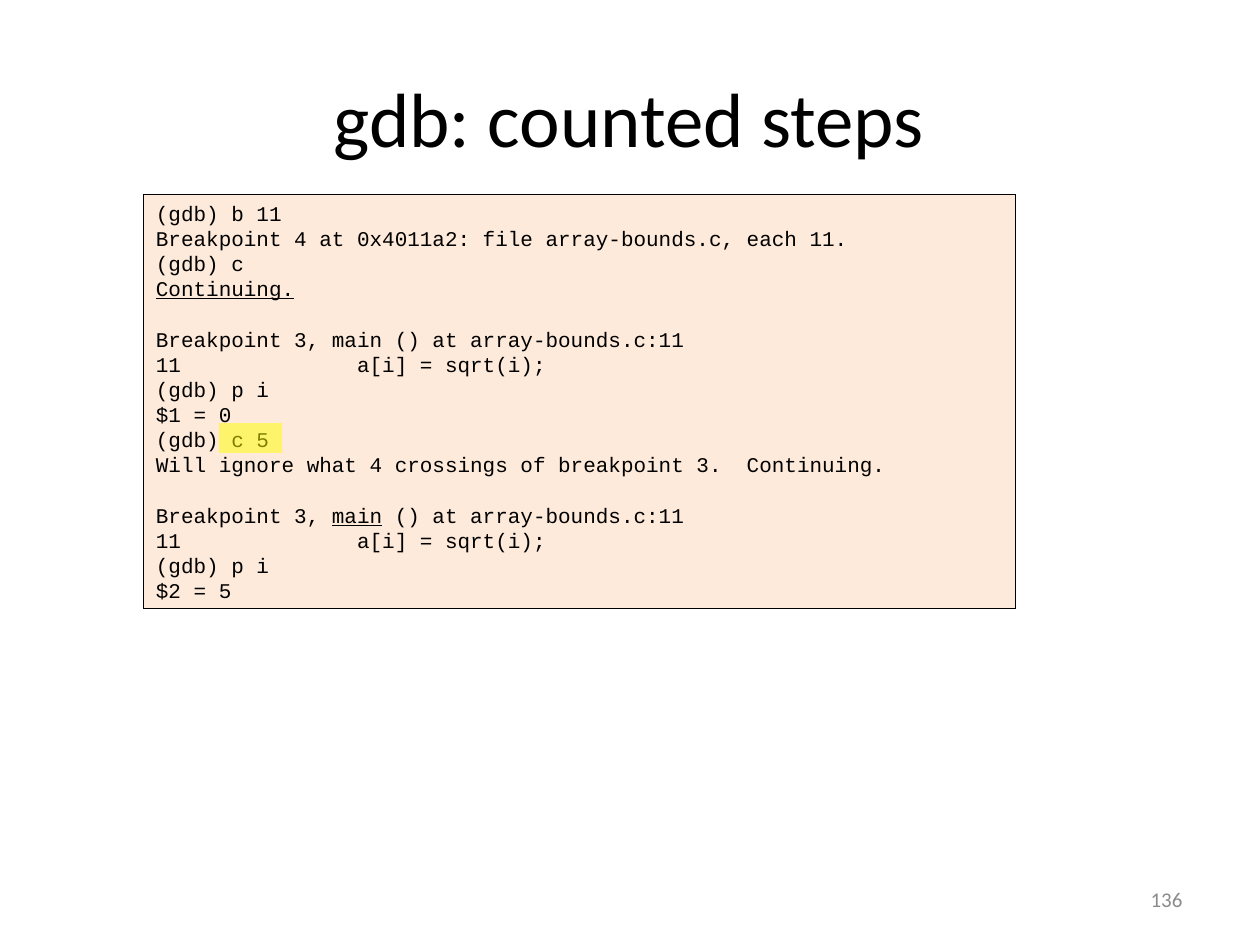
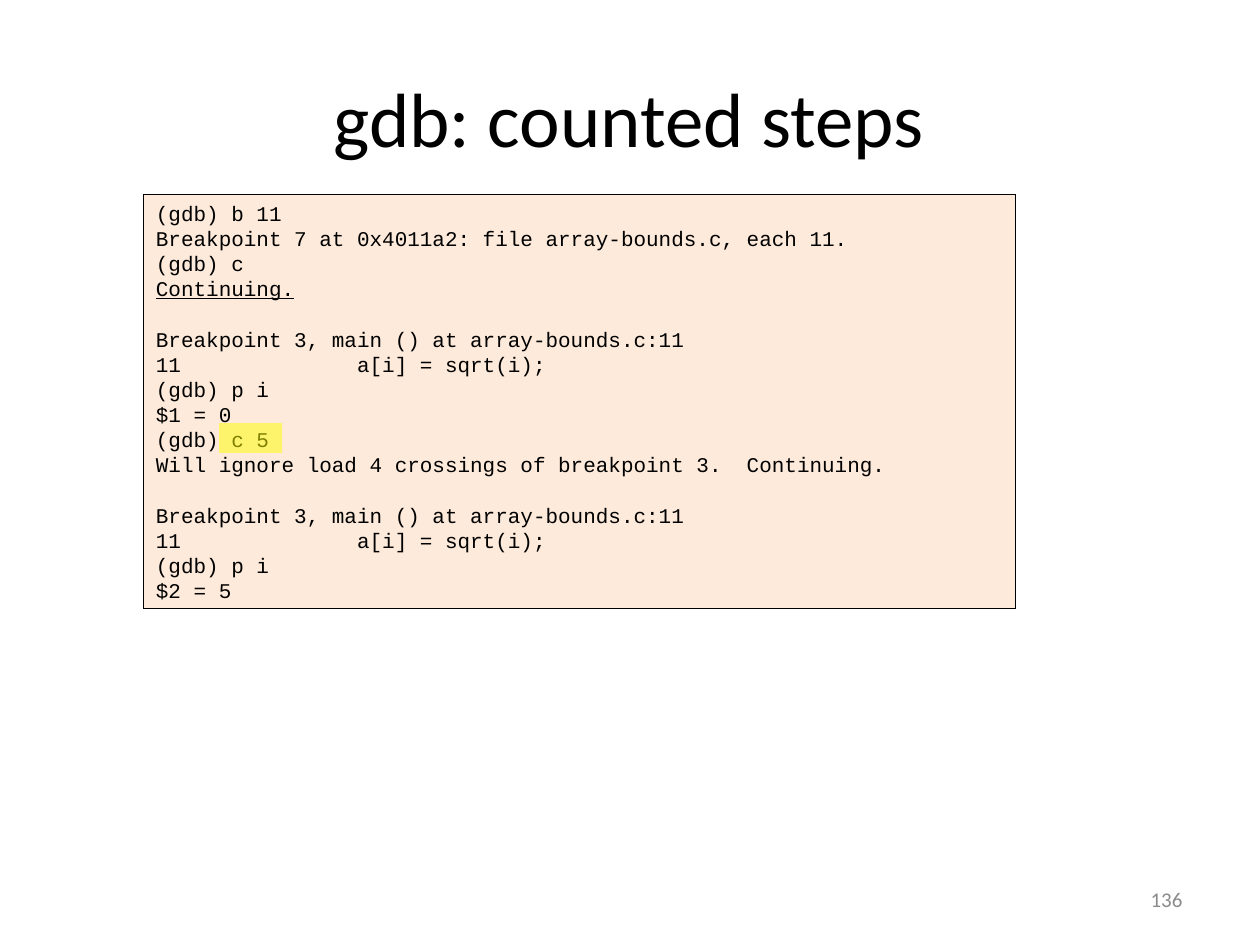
Breakpoint 4: 4 -> 7
what: what -> load
main at (357, 516) underline: present -> none
